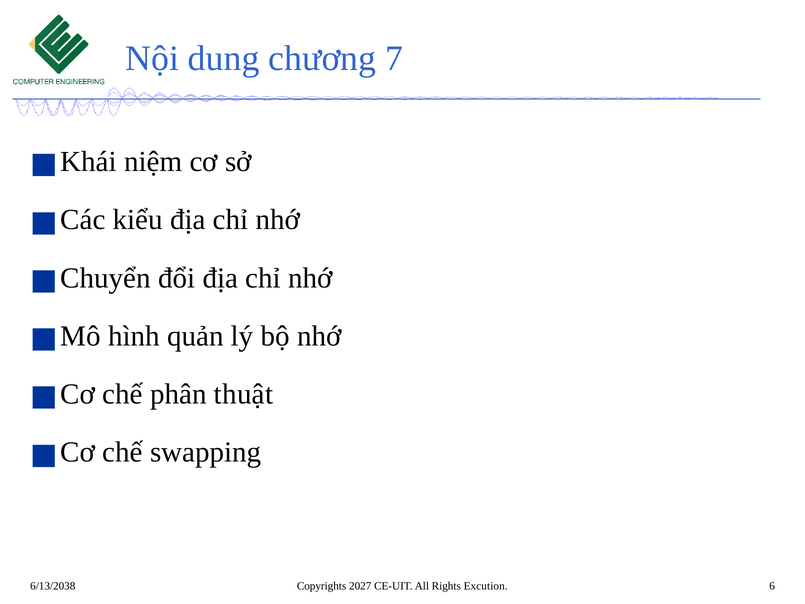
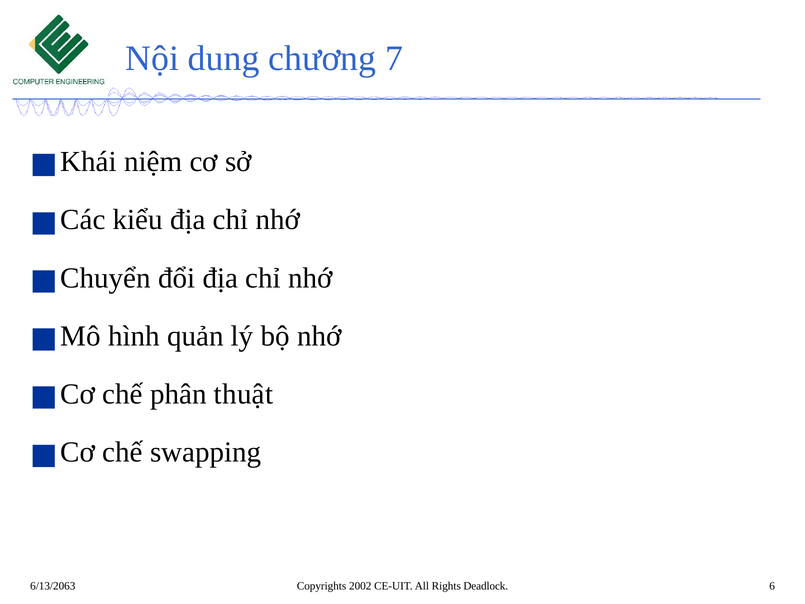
6/13/2038: 6/13/2038 -> 6/13/2063
2027: 2027 -> 2002
Excution: Excution -> Deadlock
